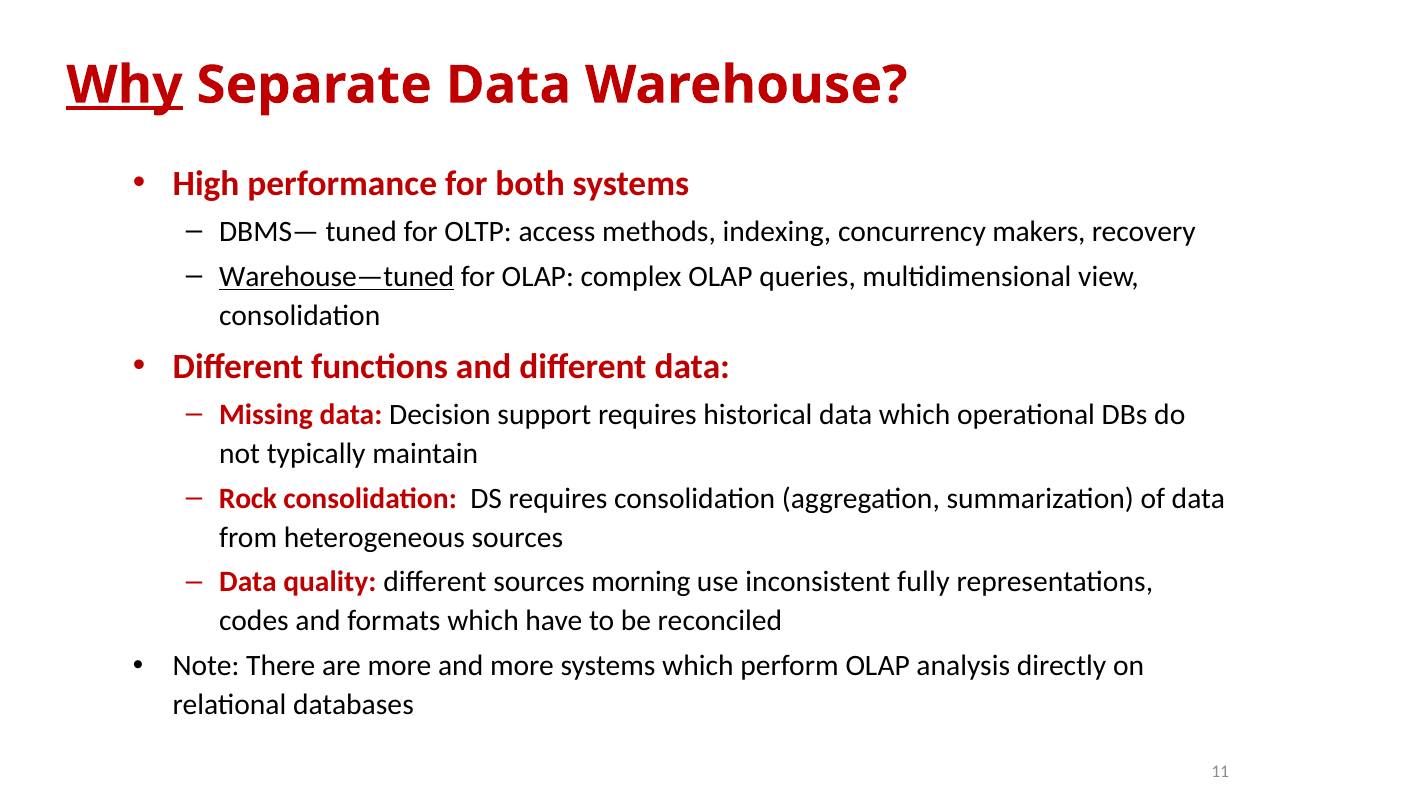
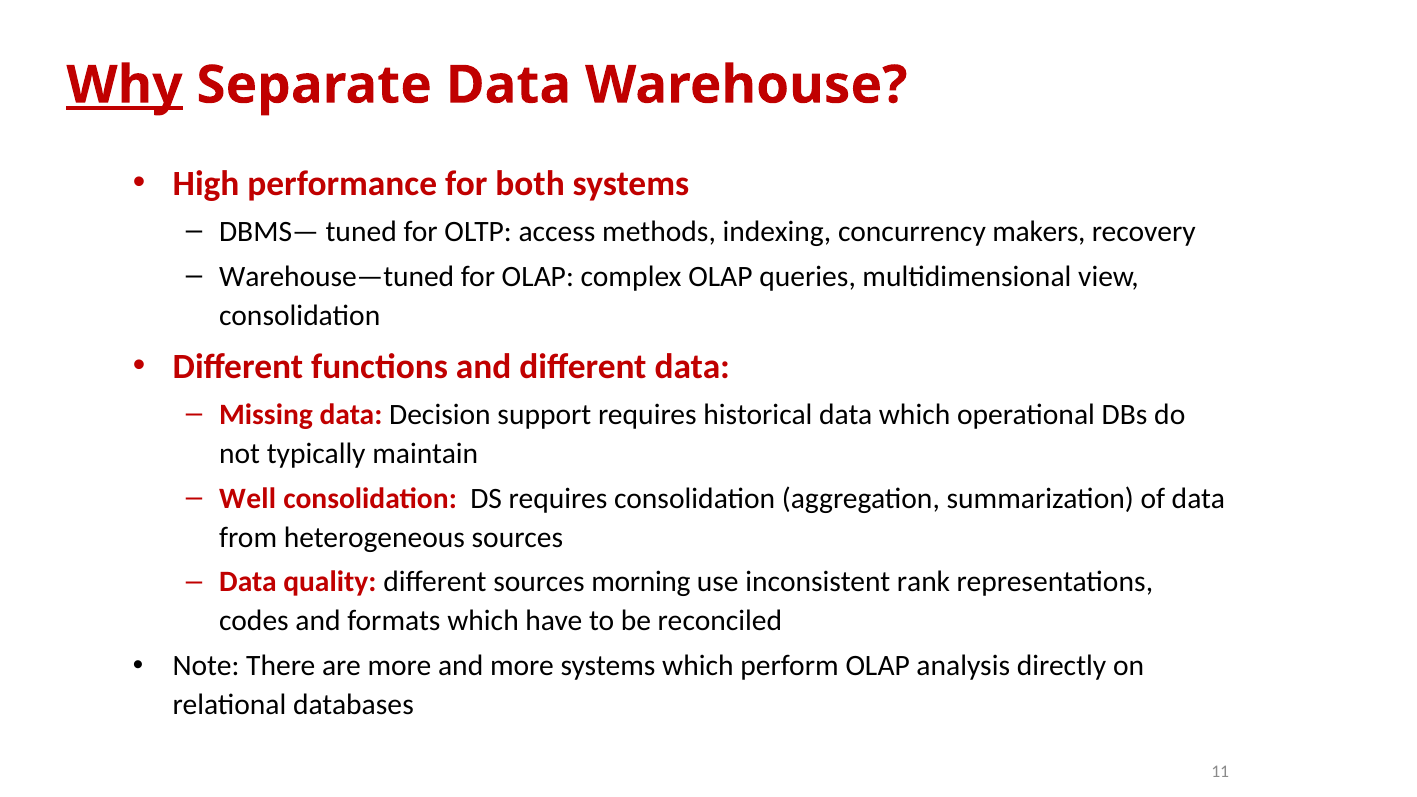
Warehouse—tuned underline: present -> none
Rock: Rock -> Well
fully: fully -> rank
